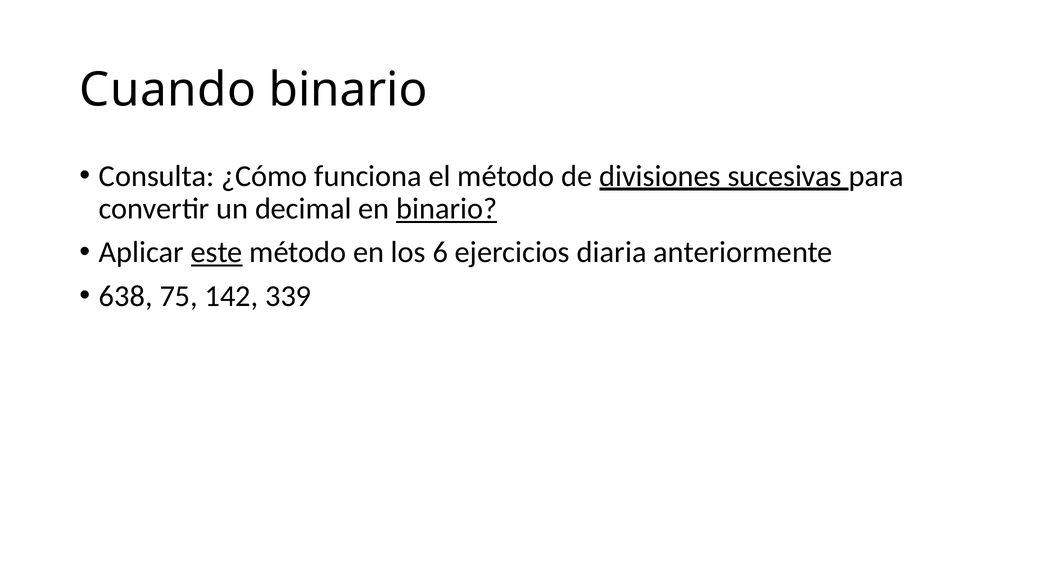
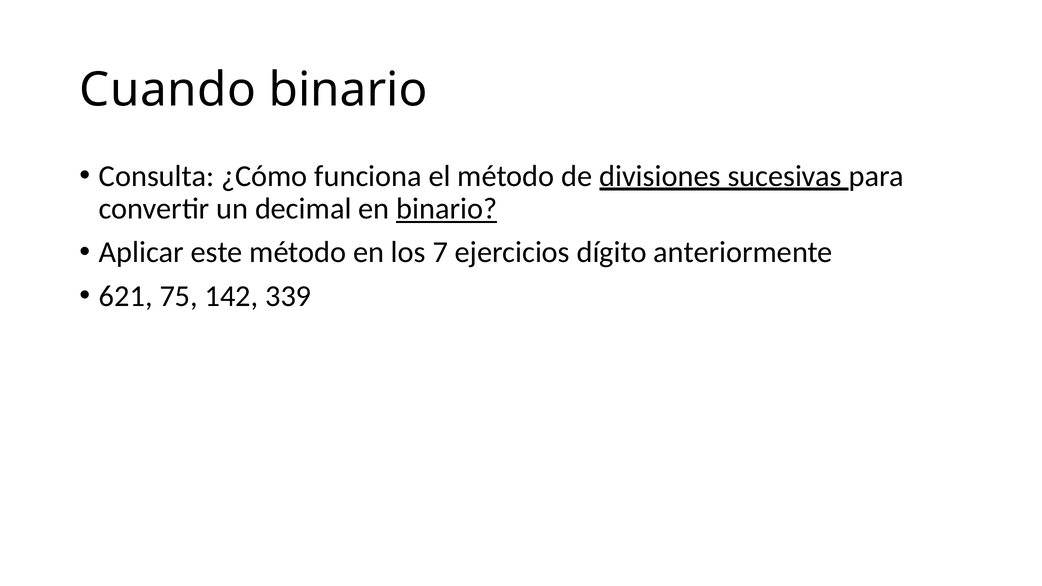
este underline: present -> none
6: 6 -> 7
diaria: diaria -> dígito
638: 638 -> 621
